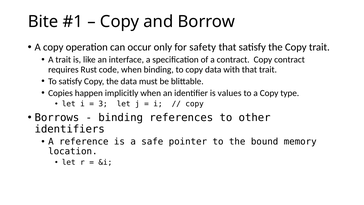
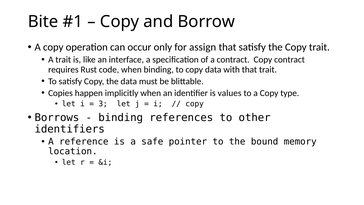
safety: safety -> assign
